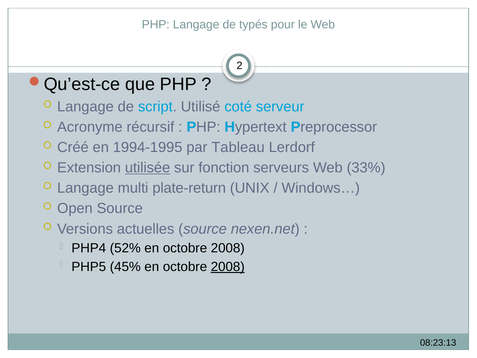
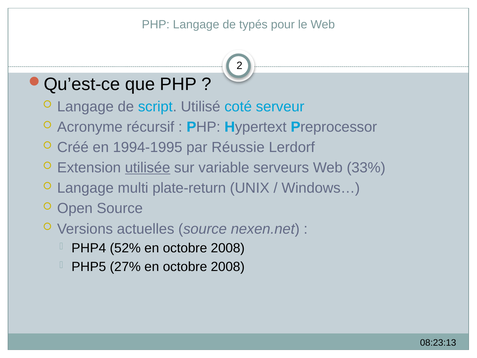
Tableau: Tableau -> Réussie
fonction: fonction -> variable
45%: 45% -> 27%
2008 at (228, 267) underline: present -> none
